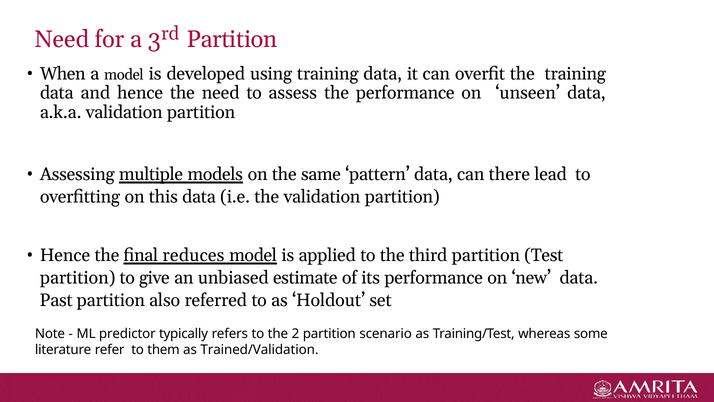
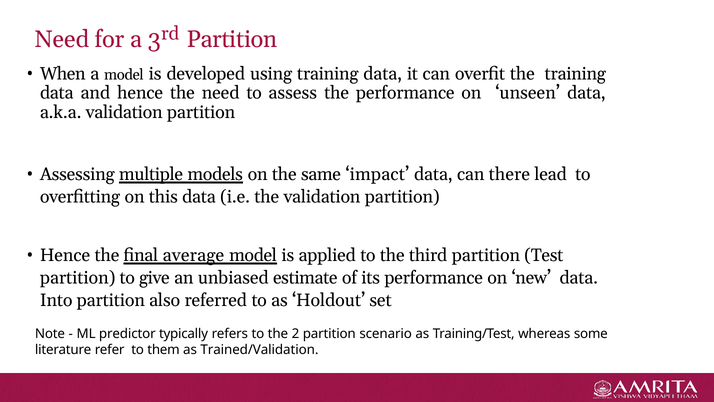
pattern: pattern -> impact
reduces: reduces -> average
Past: Past -> Into
